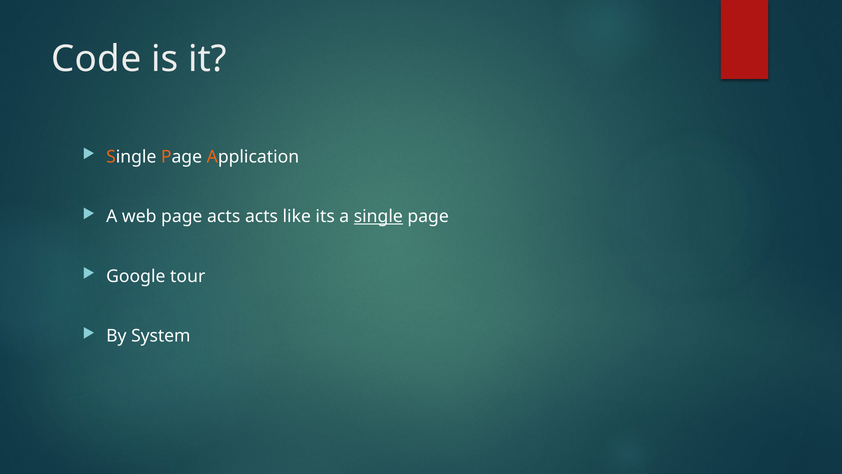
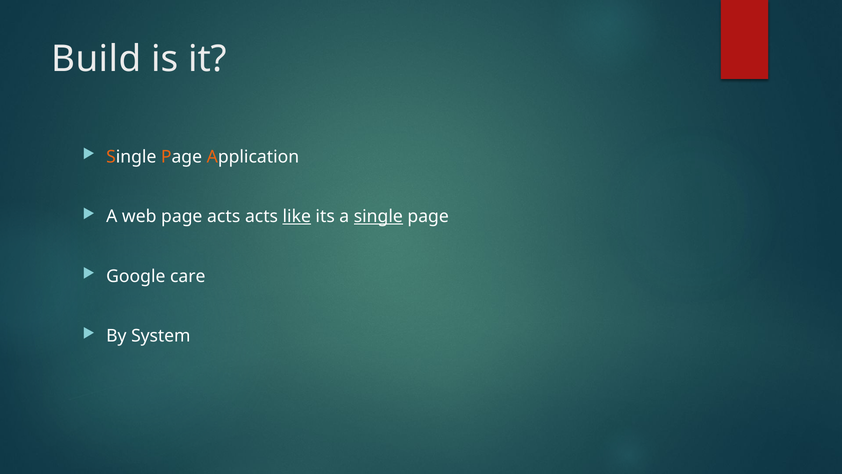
Code: Code -> Build
like underline: none -> present
tour: tour -> care
